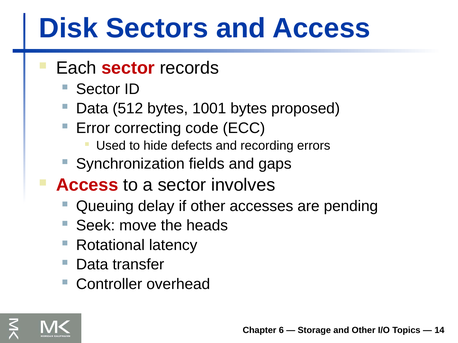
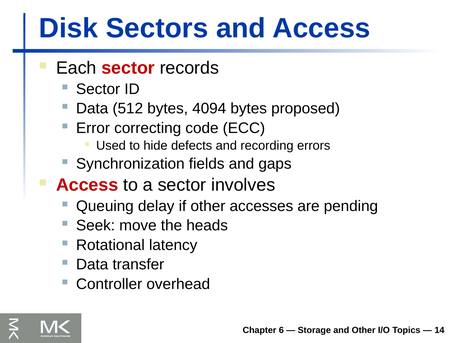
1001: 1001 -> 4094
